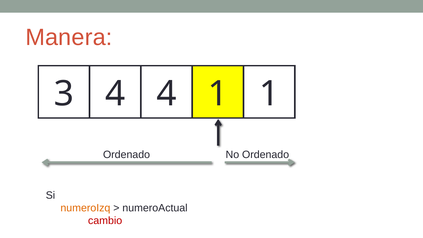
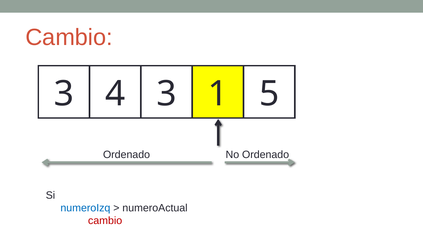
Manera at (69, 37): Manera -> Cambio
4 4: 4 -> 3
1 1: 1 -> 5
numeroIzq colour: orange -> blue
